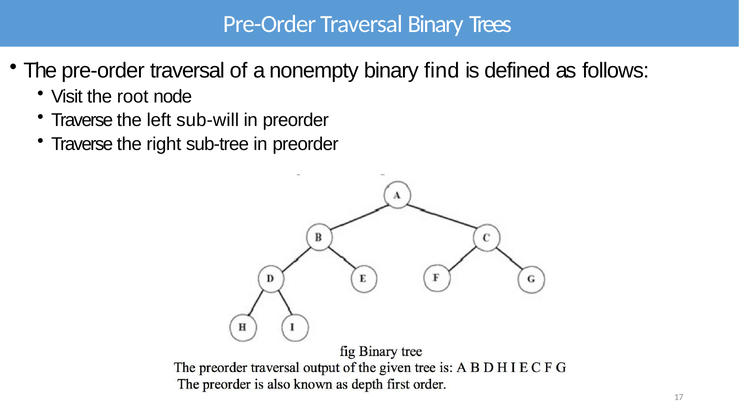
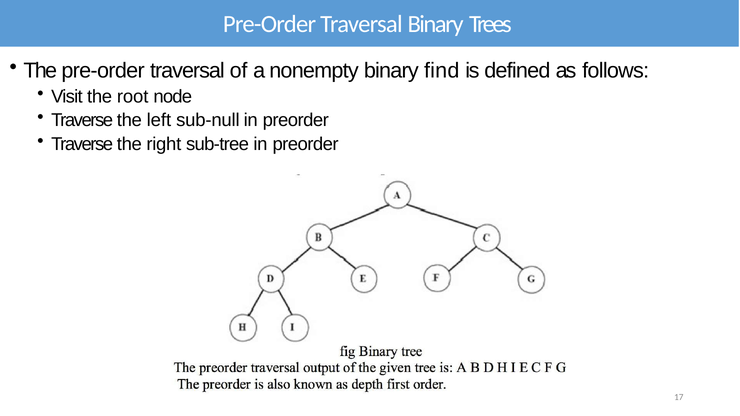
sub-will: sub-will -> sub-null
